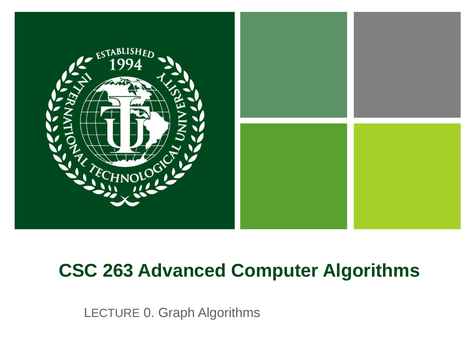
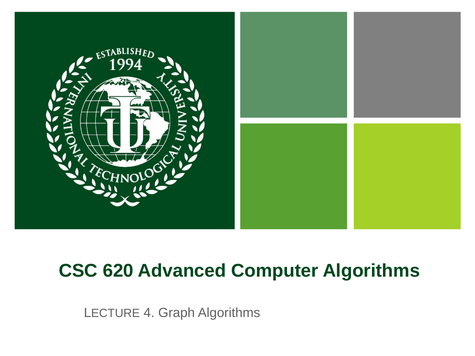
263: 263 -> 620
0: 0 -> 4
